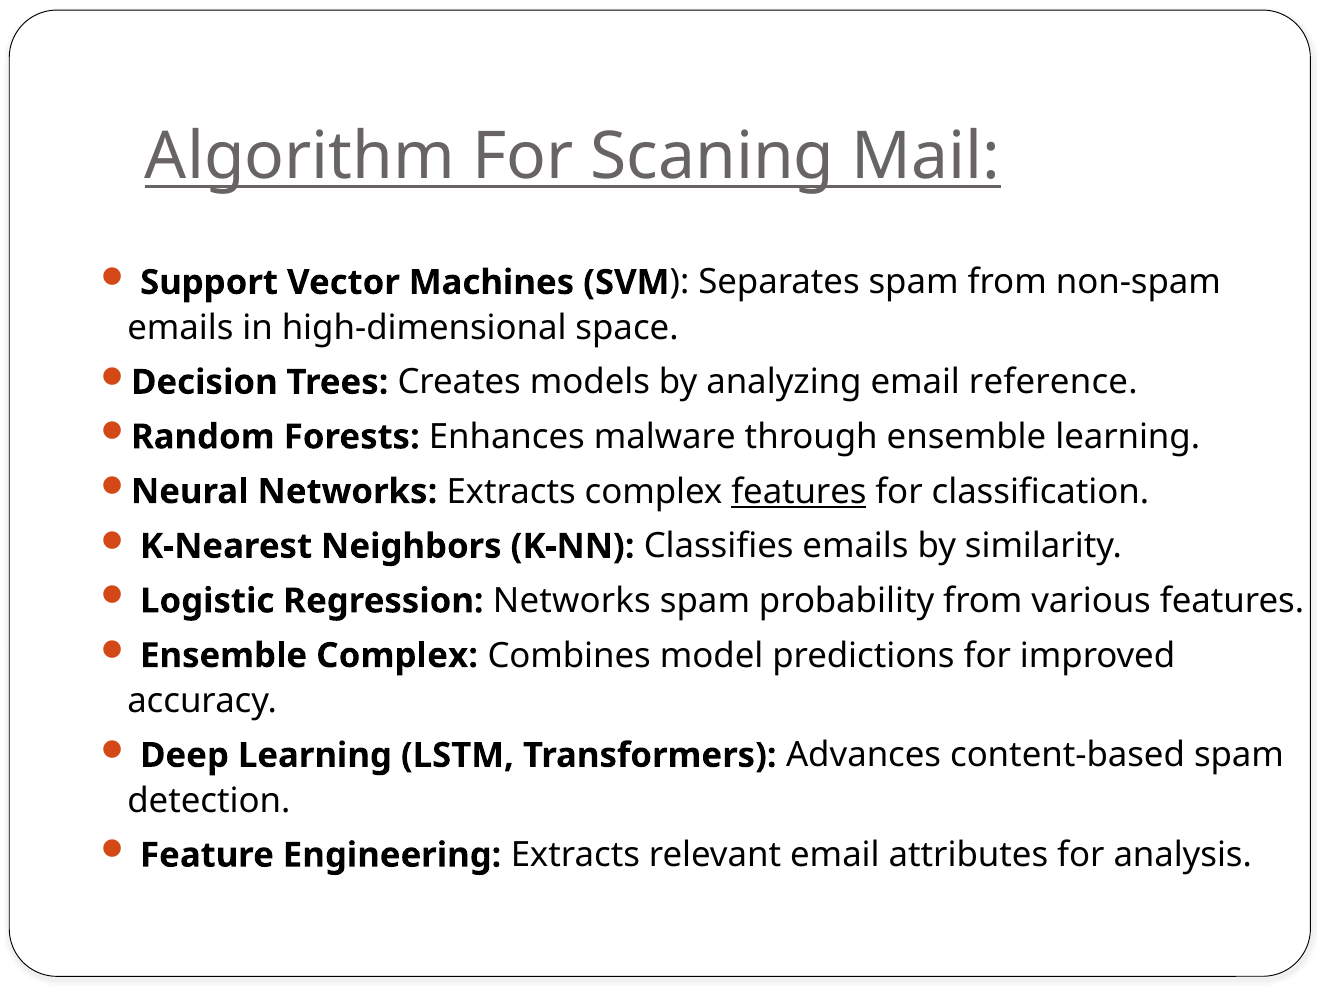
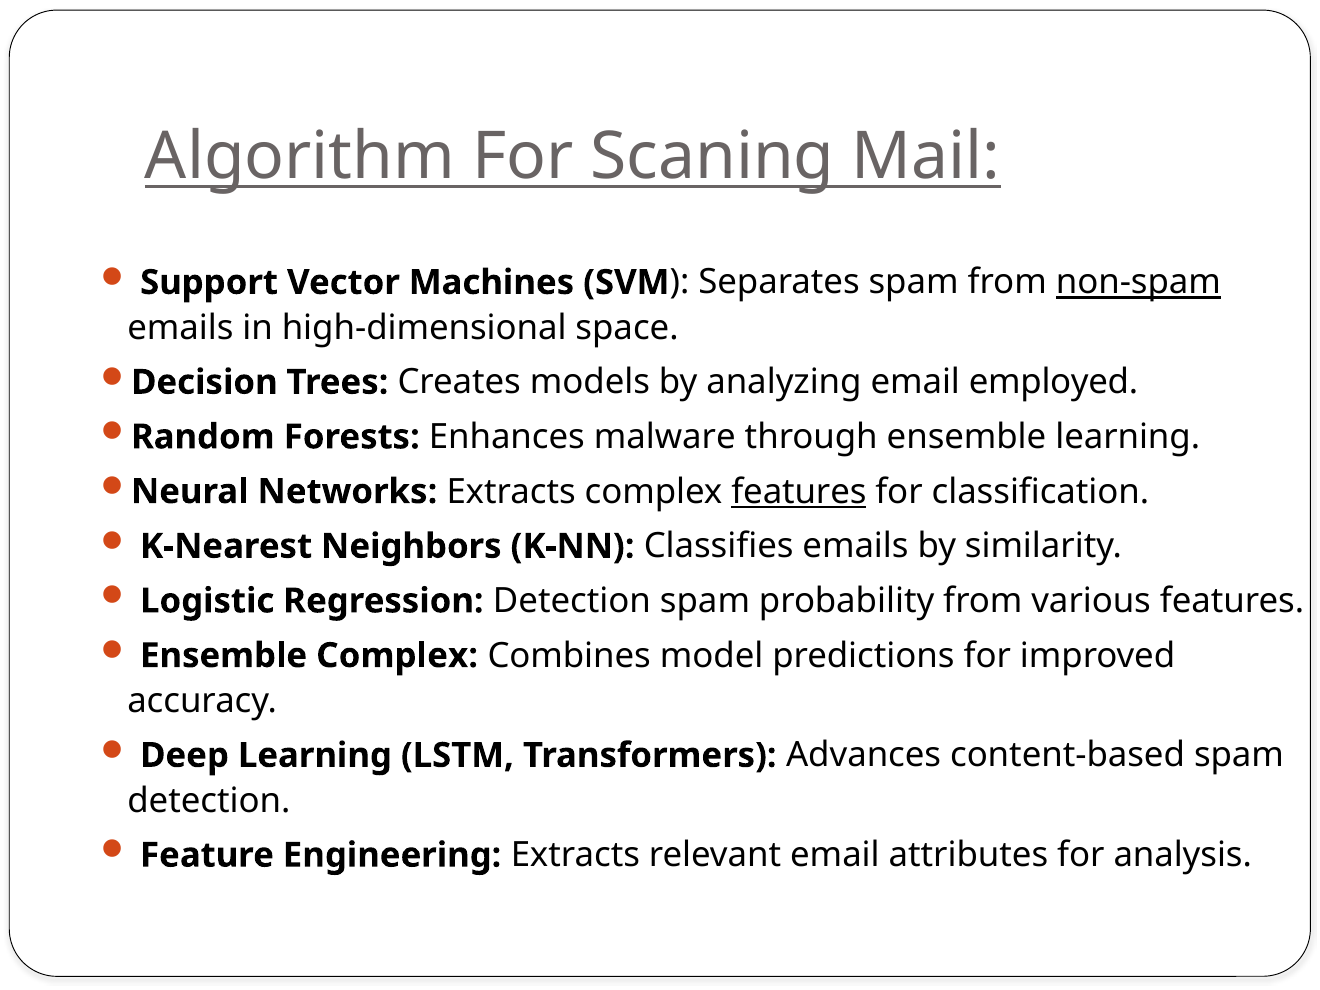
non-spam underline: none -> present
reference: reference -> employed
Regression Networks: Networks -> Detection
